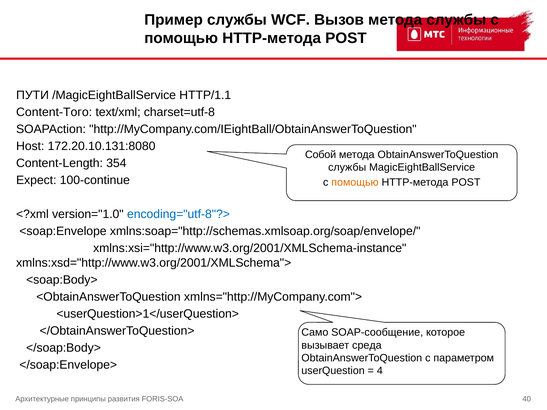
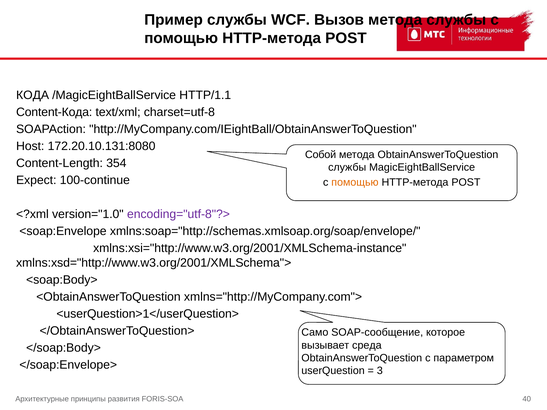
ПУТИ: ПУТИ -> КОДА
Content-Того: Content-Того -> Content-Кода
encoding="utf-8"?> colour: blue -> purple
4: 4 -> 3
